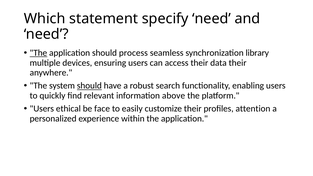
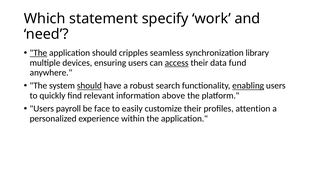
specify need: need -> work
process: process -> cripples
access underline: none -> present
data their: their -> fund
enabling underline: none -> present
ethical: ethical -> payroll
